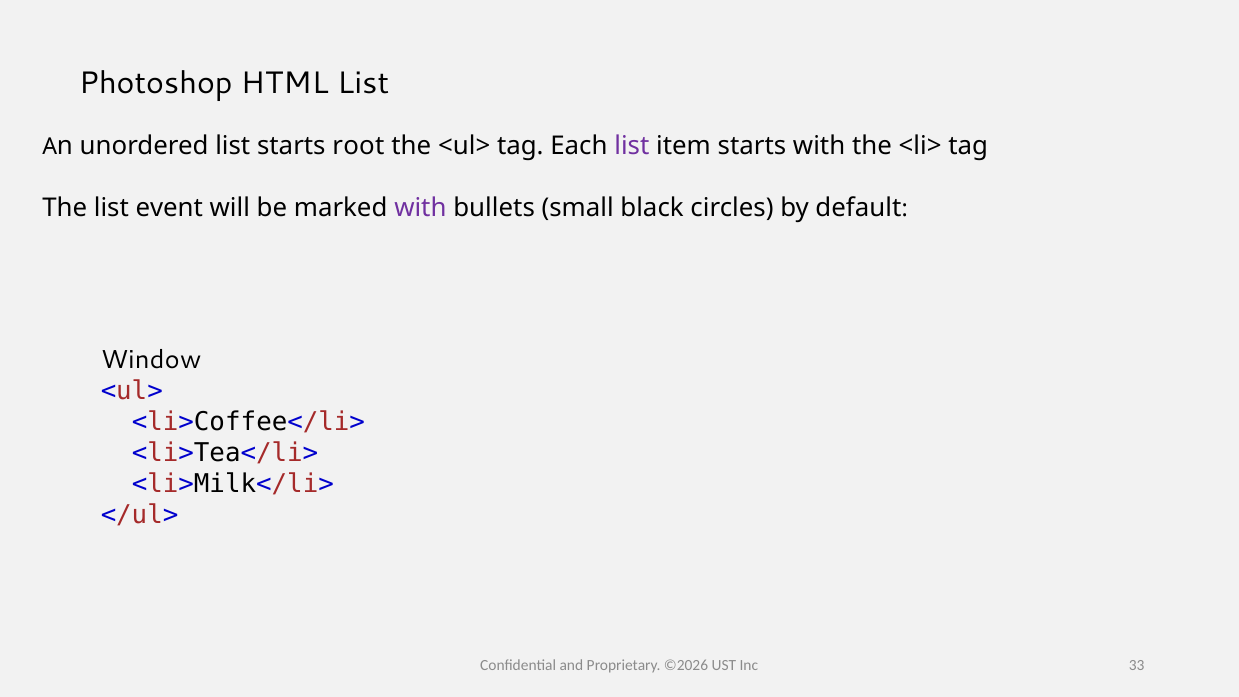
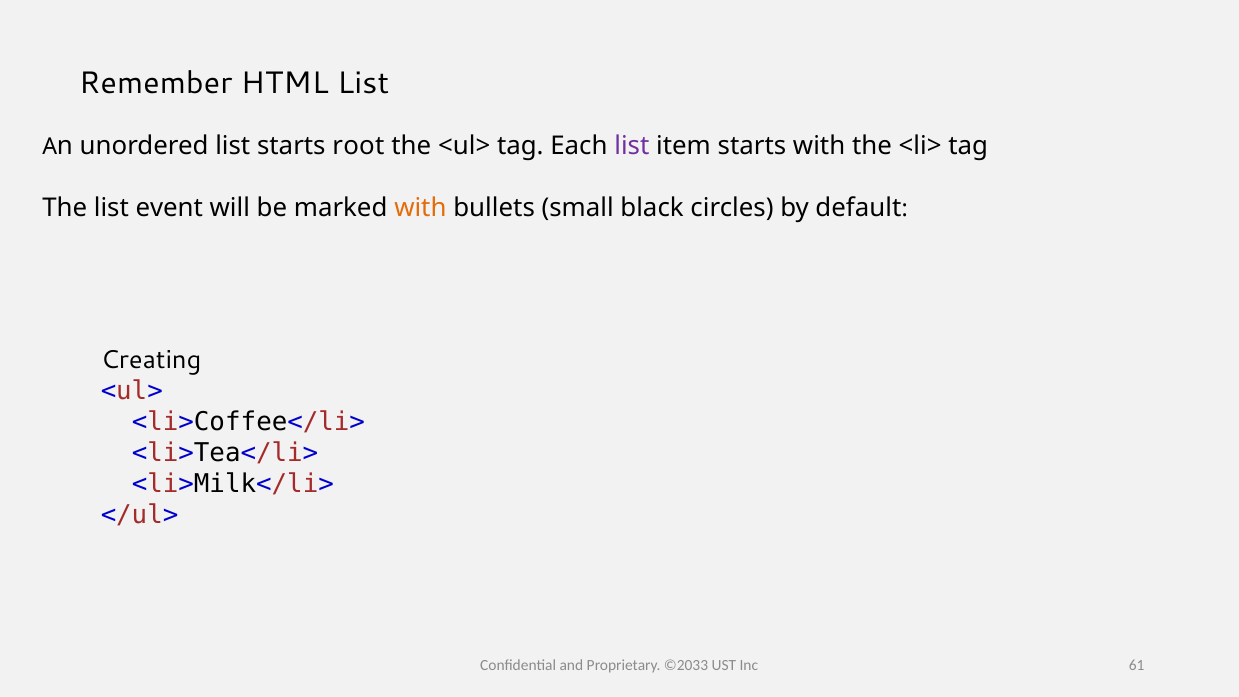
Photoshop: Photoshop -> Remember
with at (420, 208) colour: purple -> orange
Window: Window -> Creating
©2026: ©2026 -> ©2033
33: 33 -> 61
